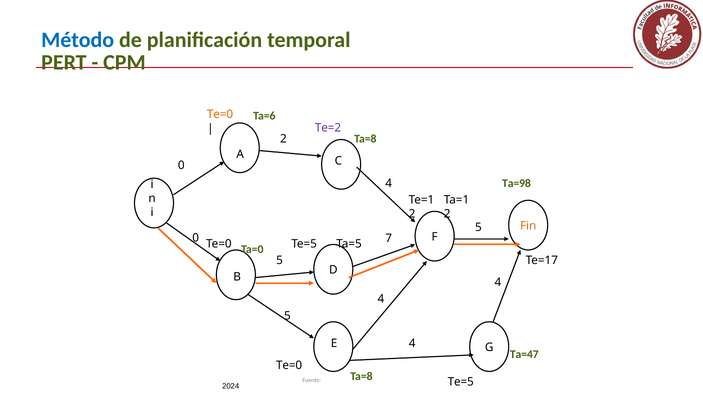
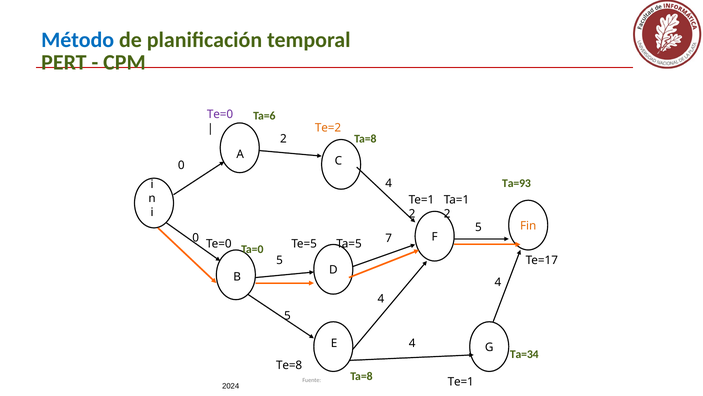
Te=0 at (220, 114) colour: orange -> purple
Te=2 colour: purple -> orange
Ta=98: Ta=98 -> Ta=93
Ta=47: Ta=47 -> Ta=34
Te=0 at (289, 365): Te=0 -> Te=8
Te=5 at (461, 381): Te=5 -> Te=1
